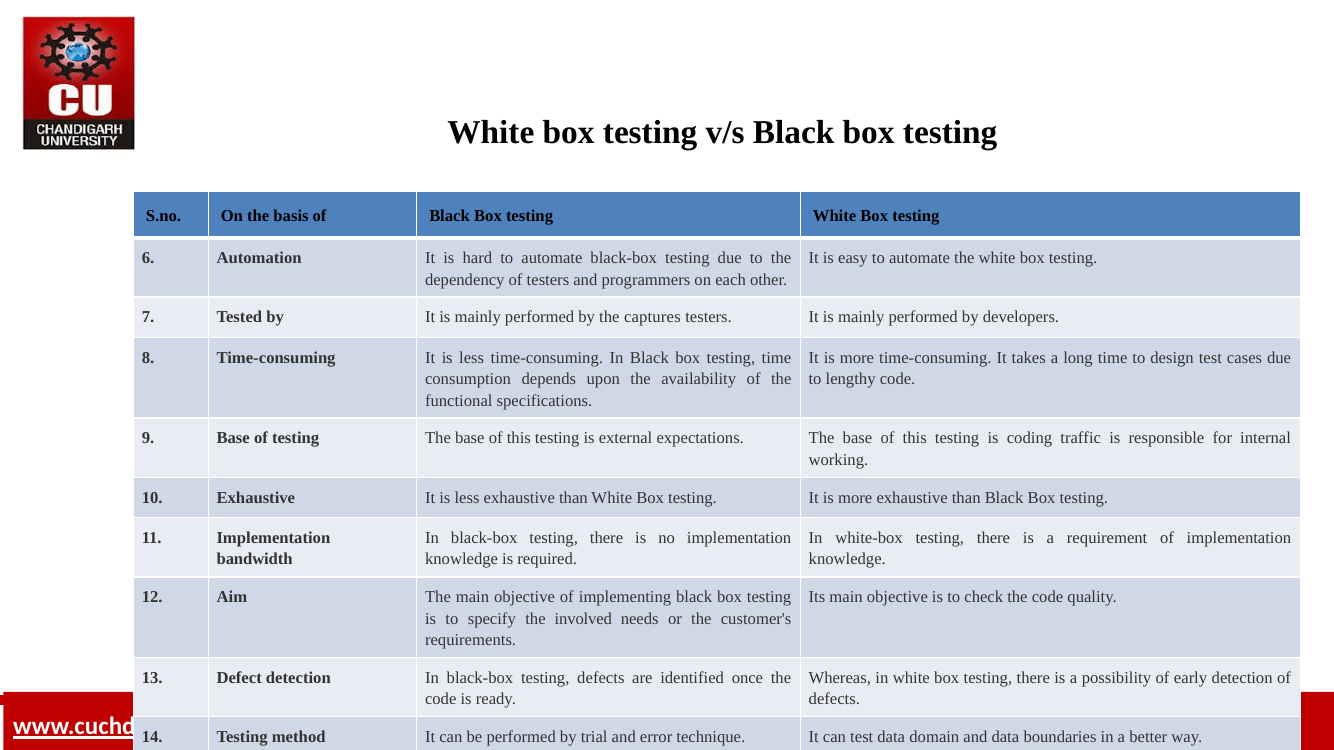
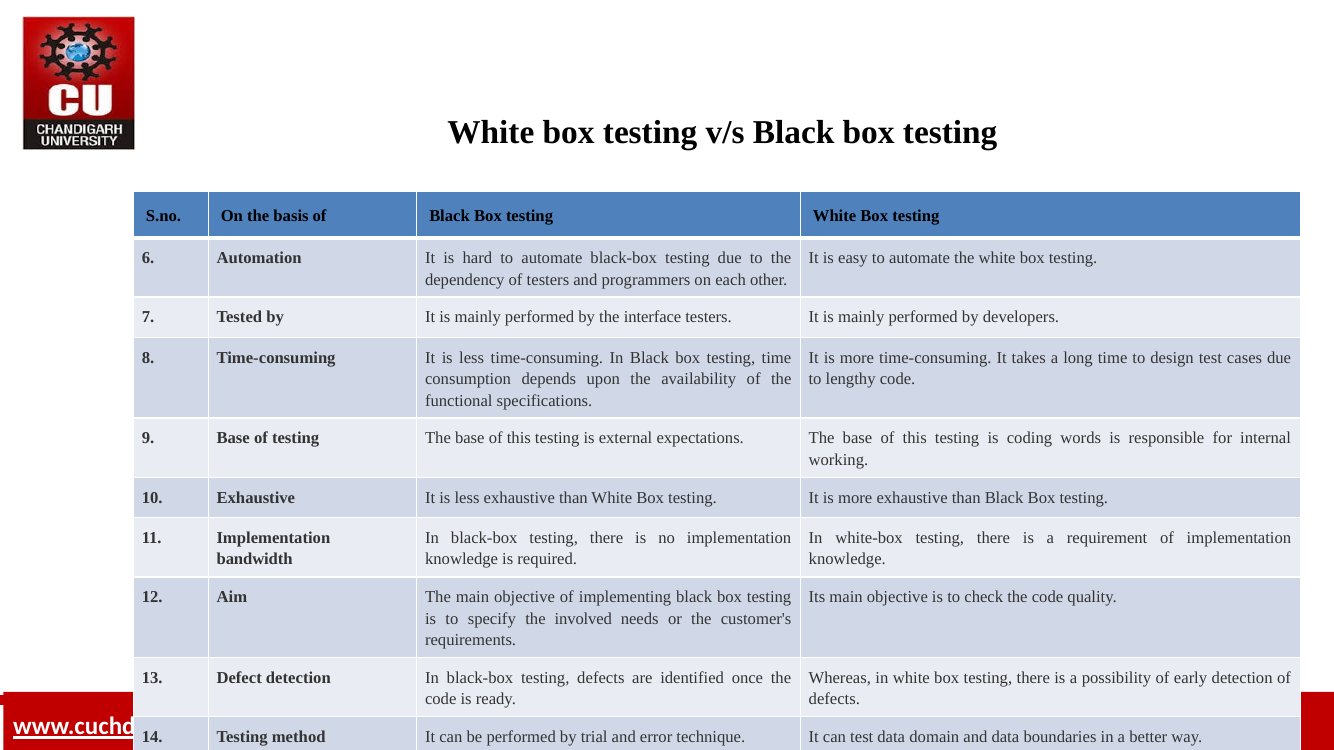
captures: captures -> interface
traffic: traffic -> words
